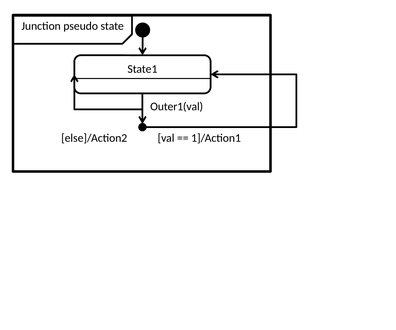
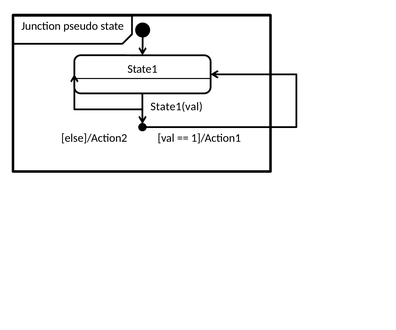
Outer1(val: Outer1(val -> State1(val
